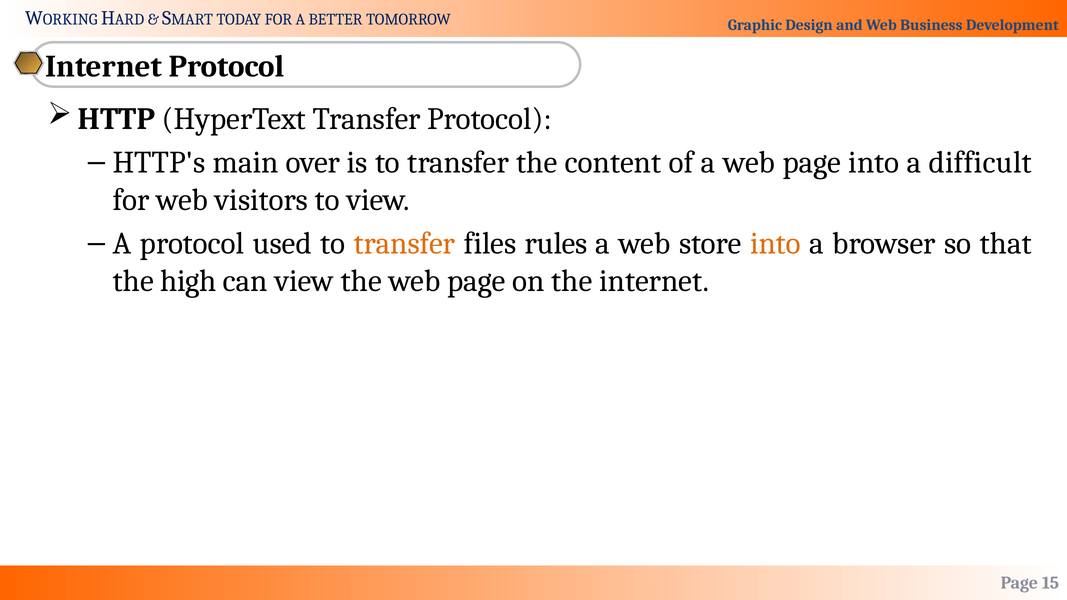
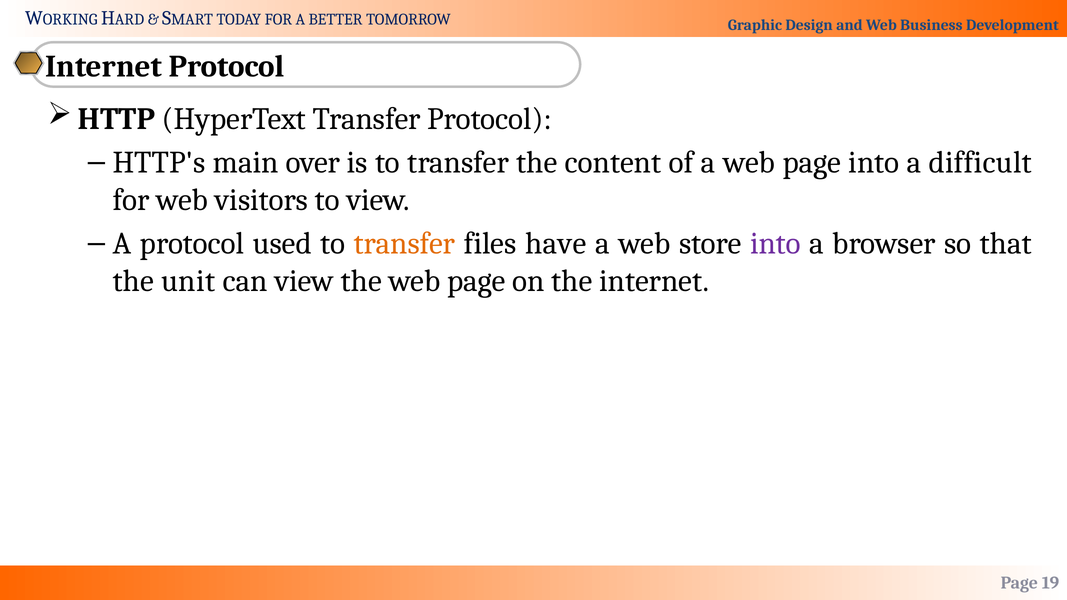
rules: rules -> have
into at (775, 244) colour: orange -> purple
high: high -> unit
15: 15 -> 19
